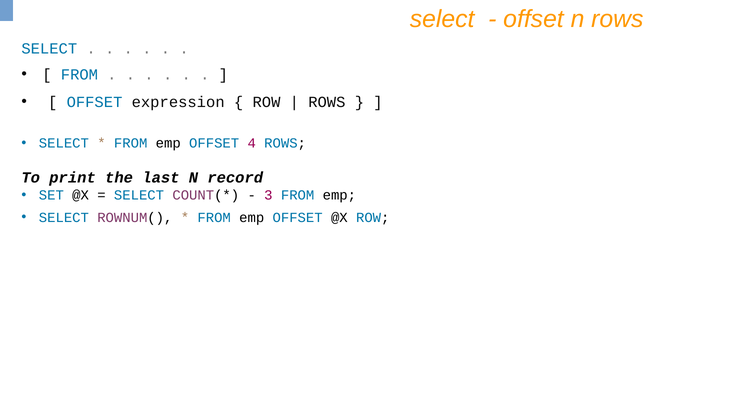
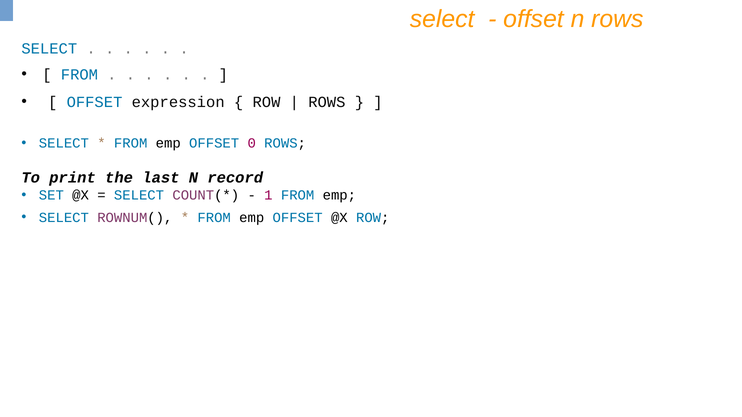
4: 4 -> 0
3: 3 -> 1
